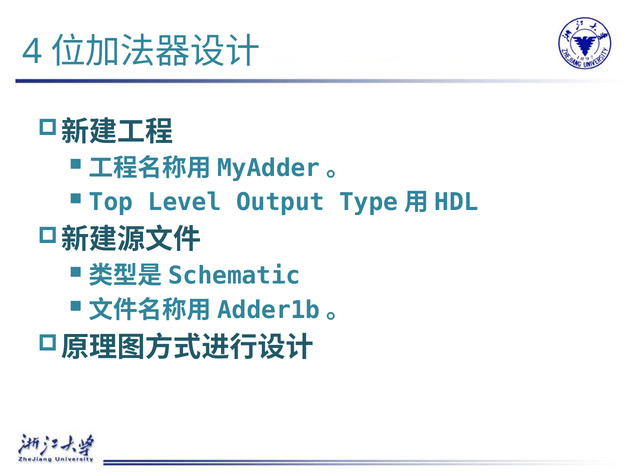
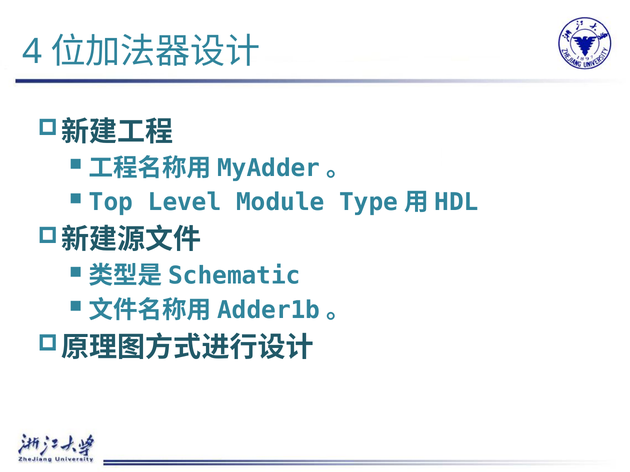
Output: Output -> Module
